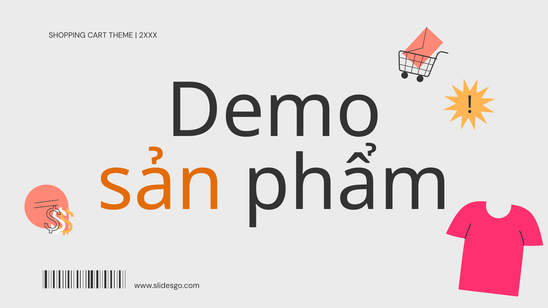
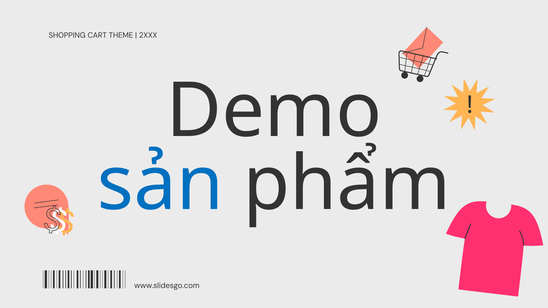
sản colour: orange -> blue
